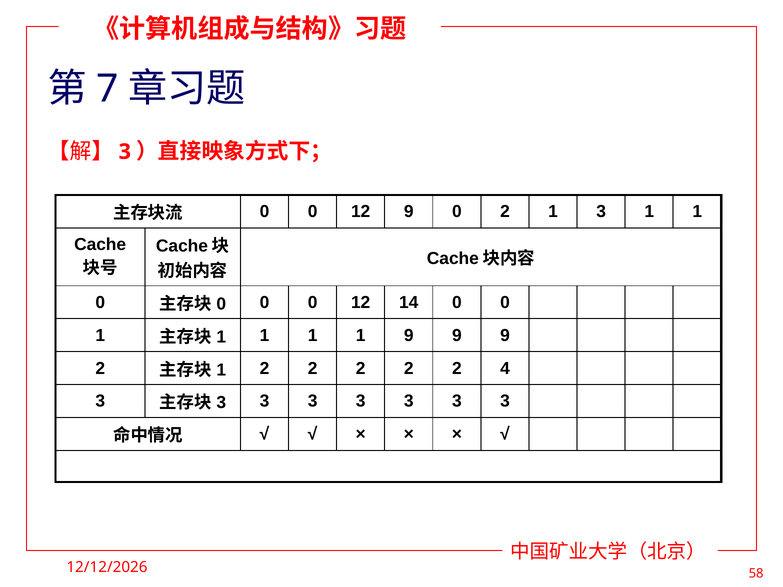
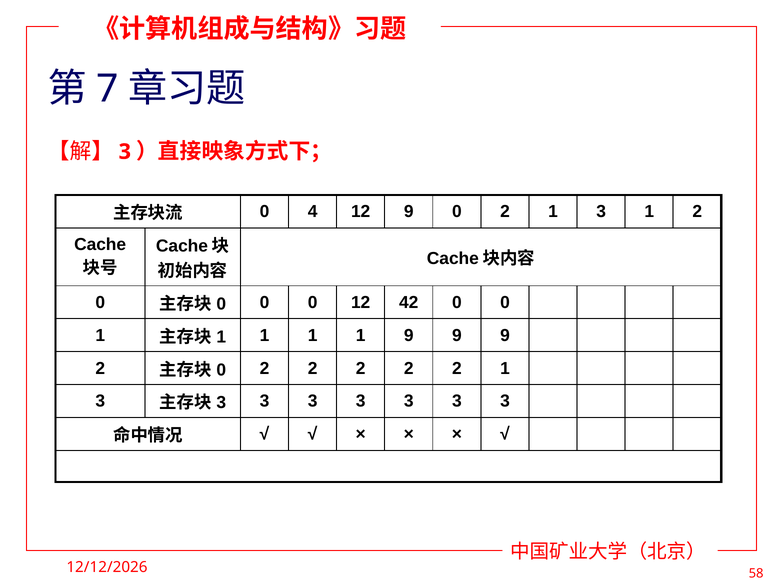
0 at (313, 212): 0 -> 4
3 1 1: 1 -> 2
14: 14 -> 42
1 at (221, 370): 1 -> 0
2 2 4: 4 -> 1
